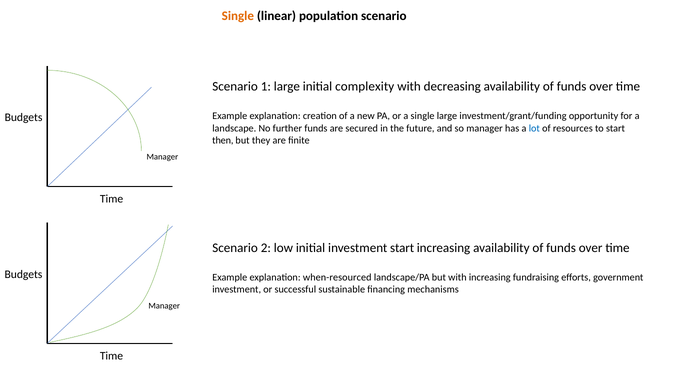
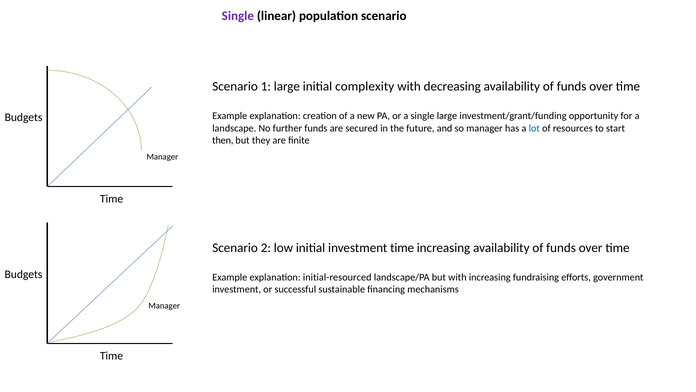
Single at (238, 16) colour: orange -> purple
investment start: start -> time
when-resourced: when-resourced -> initial-resourced
